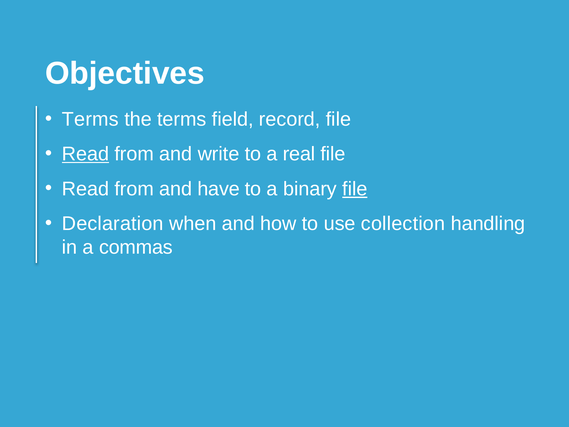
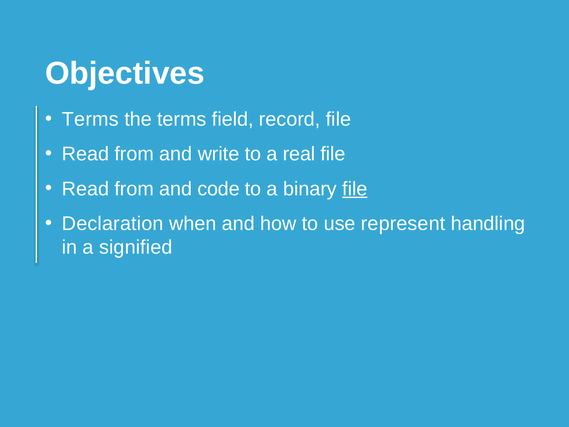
Read at (85, 154) underline: present -> none
have: have -> code
collection: collection -> represent
commas: commas -> signified
